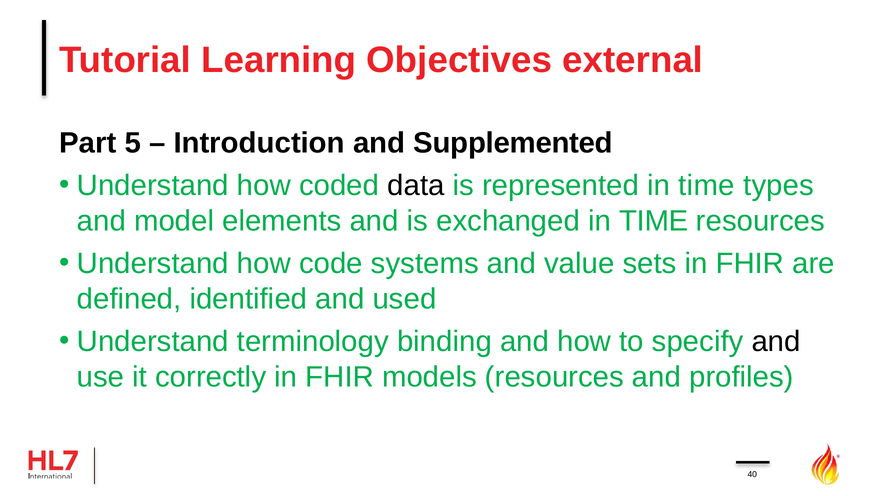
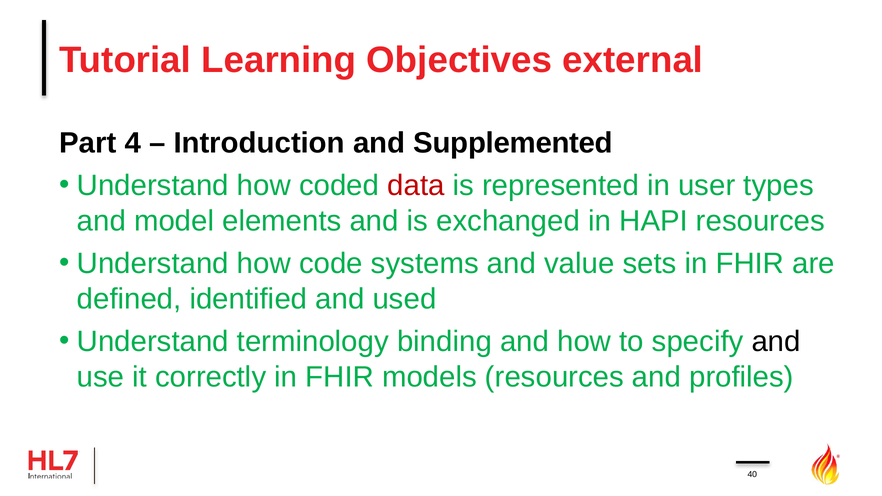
5: 5 -> 4
data colour: black -> red
represented in time: time -> user
exchanged in TIME: TIME -> HAPI
